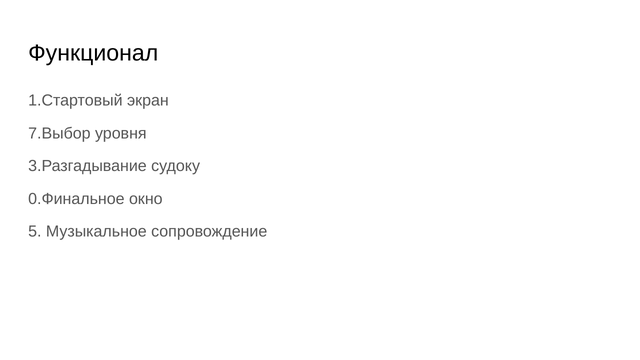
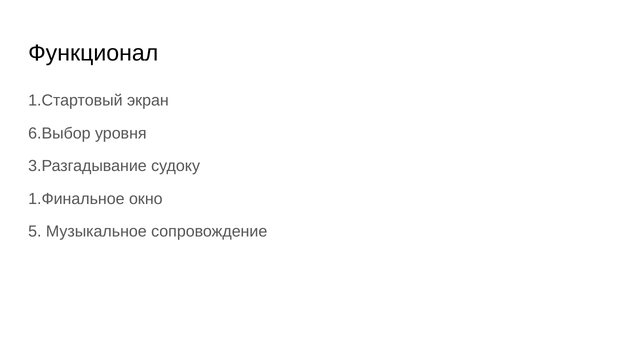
7.Выбор: 7.Выбор -> 6.Выбор
0.Финальное: 0.Финальное -> 1.Финальное
